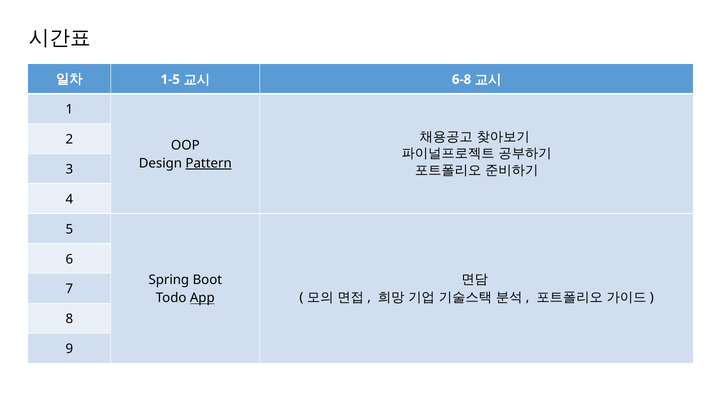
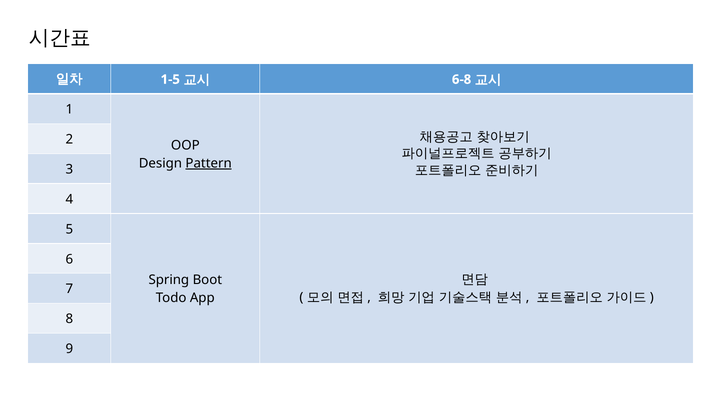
App underline: present -> none
